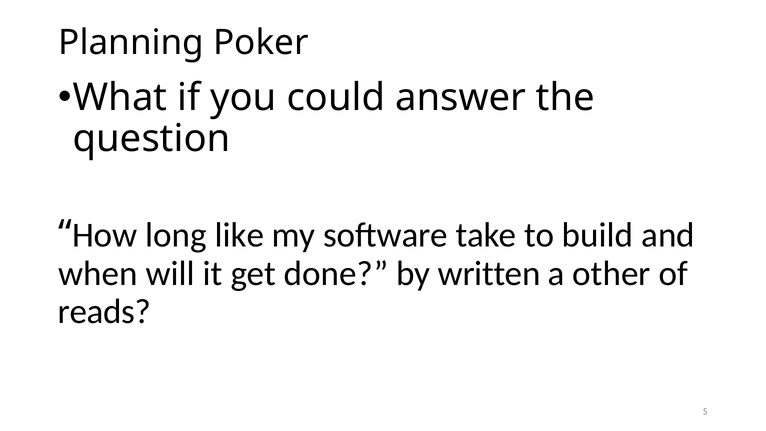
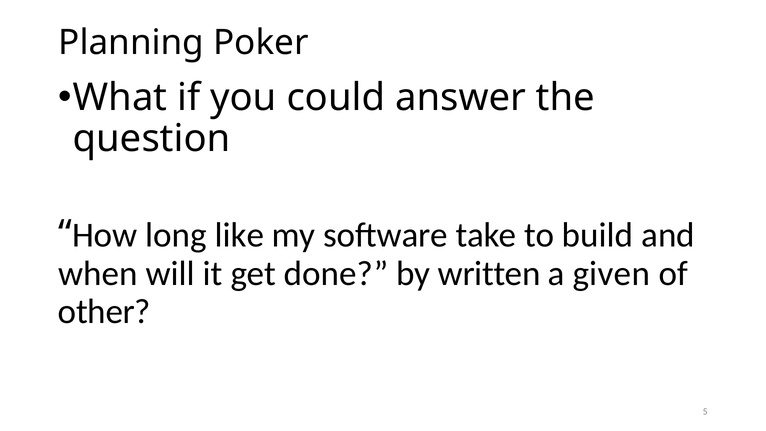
other: other -> given
reads: reads -> other
